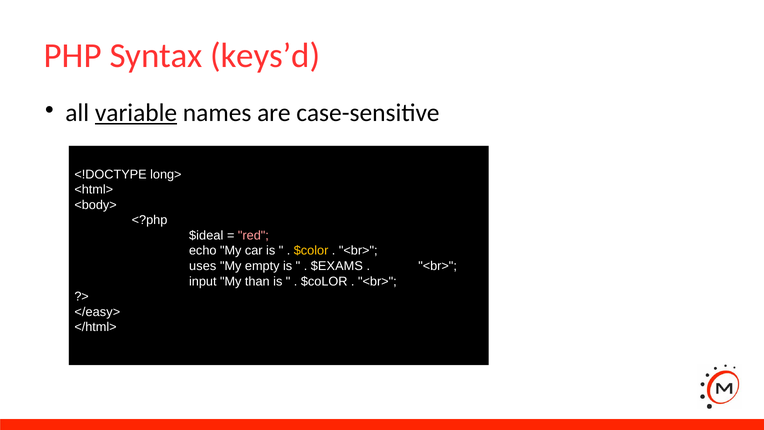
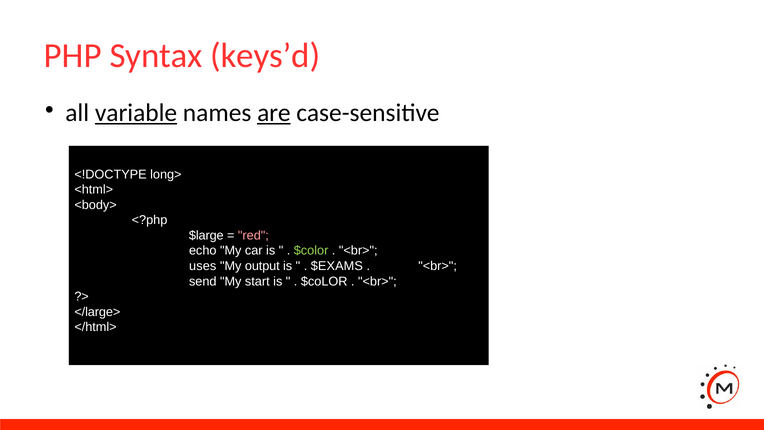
are underline: none -> present
$ideal: $ideal -> $large
$color at (311, 251) colour: yellow -> light green
empty: empty -> output
input: input -> send
than: than -> start
</easy>: </easy> -> </large>
